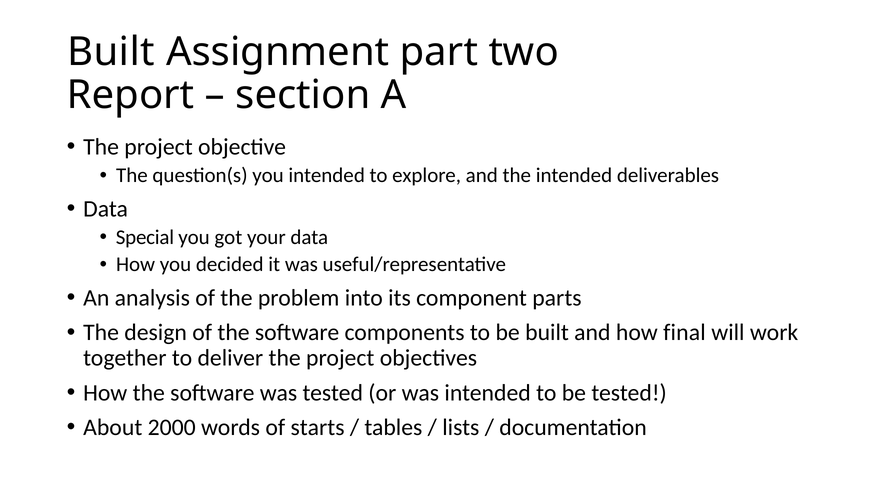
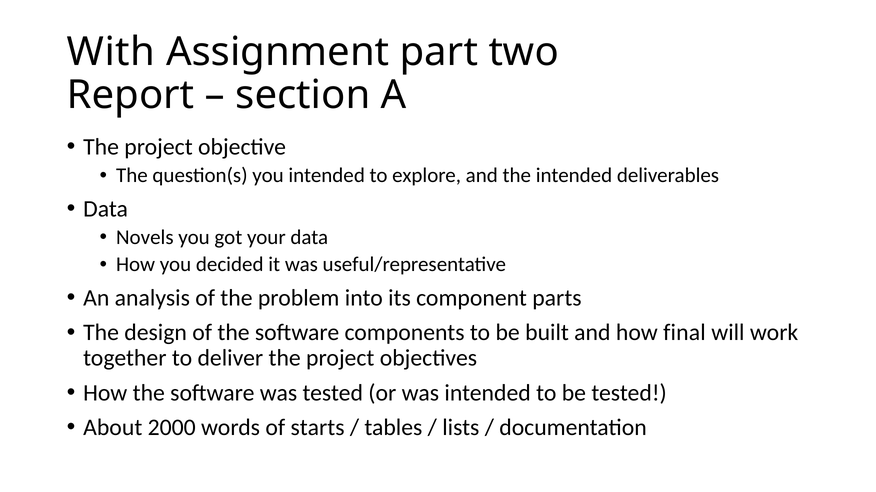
Built at (111, 52): Built -> With
Special: Special -> Novels
